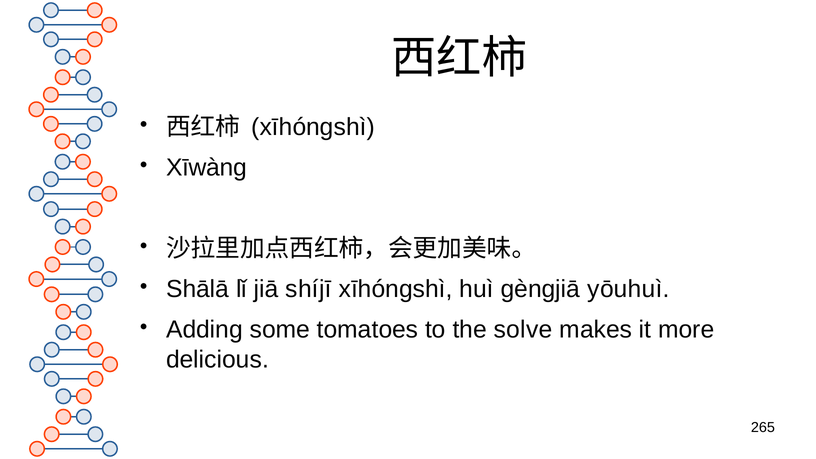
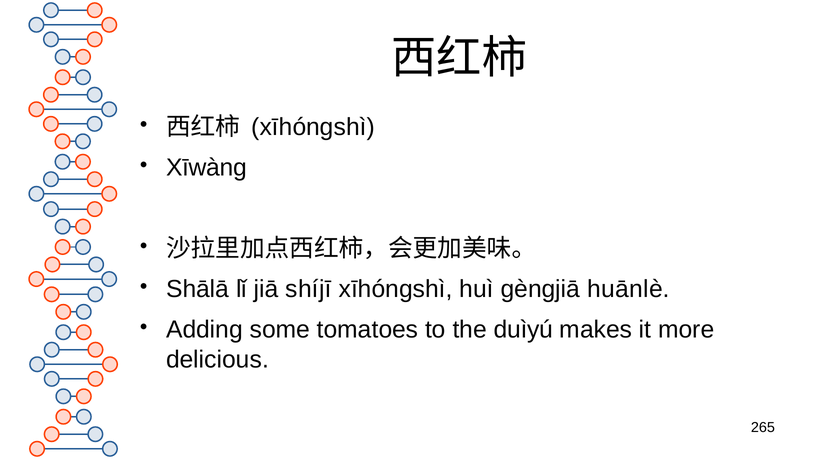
yōuhuì: yōuhuì -> huānlè
solve: solve -> duìyú
